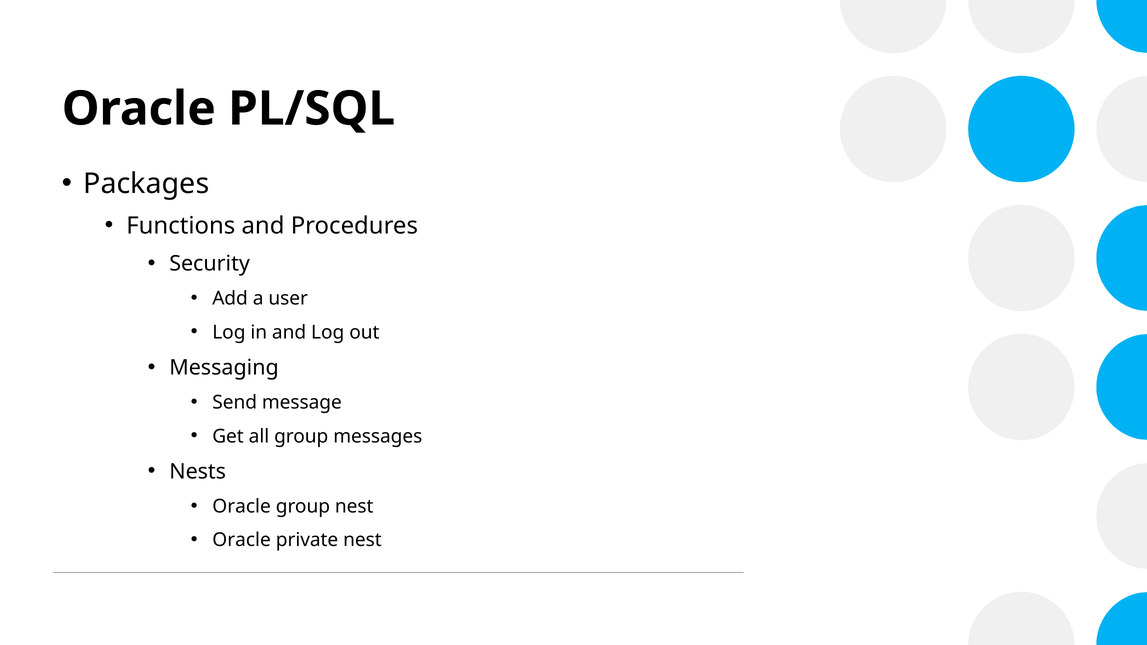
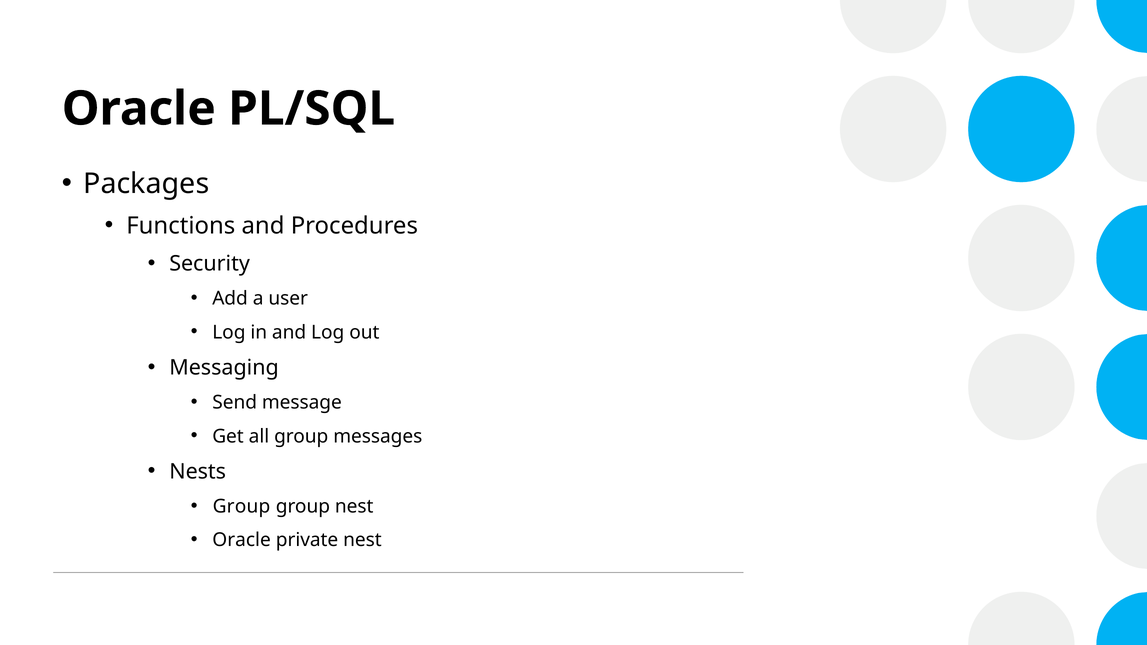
Oracle at (242, 507): Oracle -> Group
